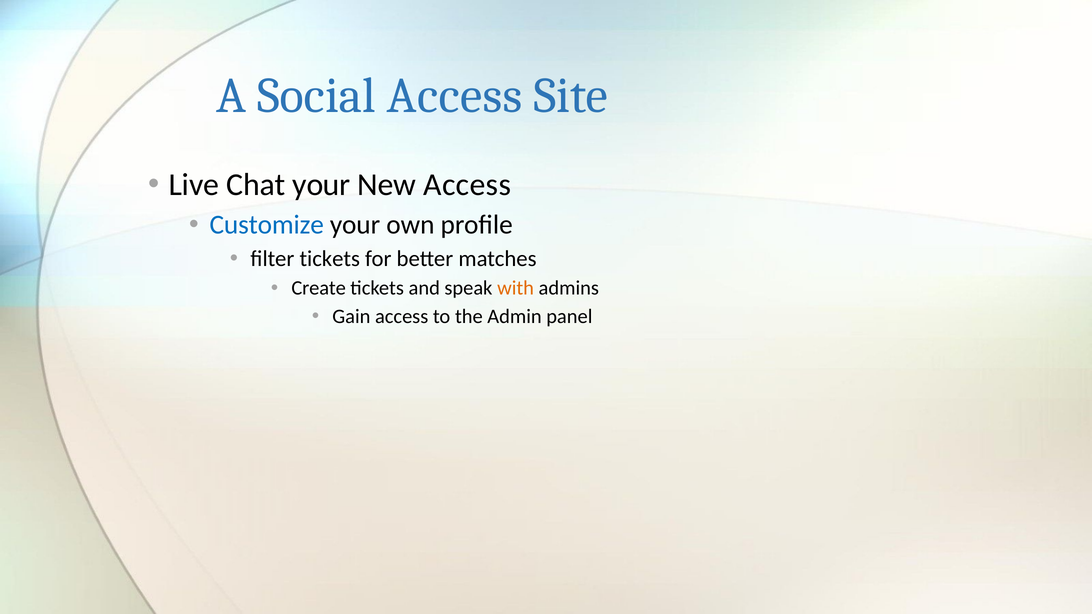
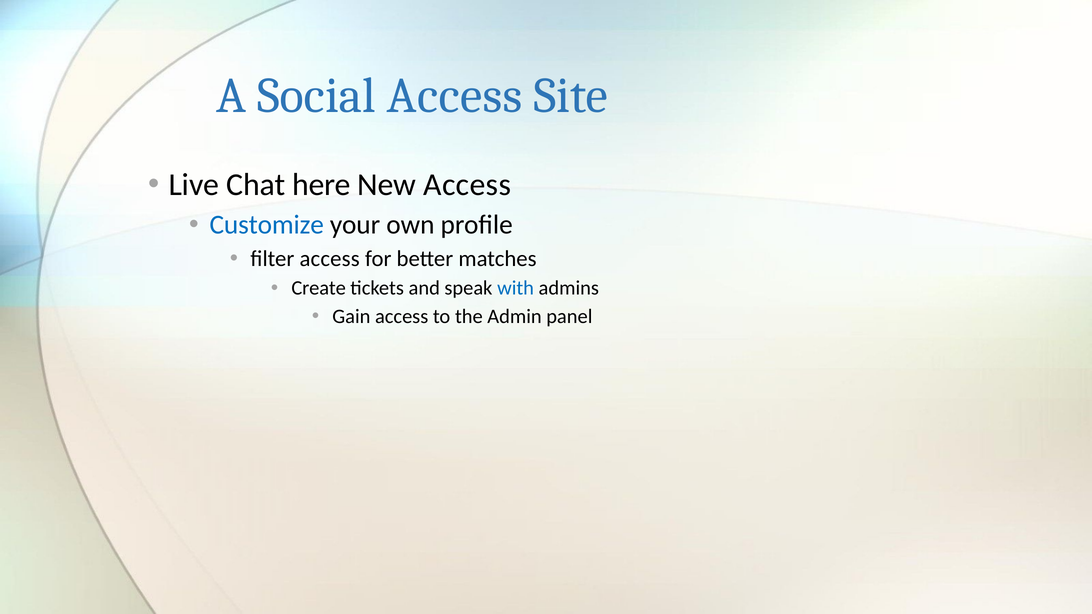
Chat your: your -> here
filter tickets: tickets -> access
with colour: orange -> blue
